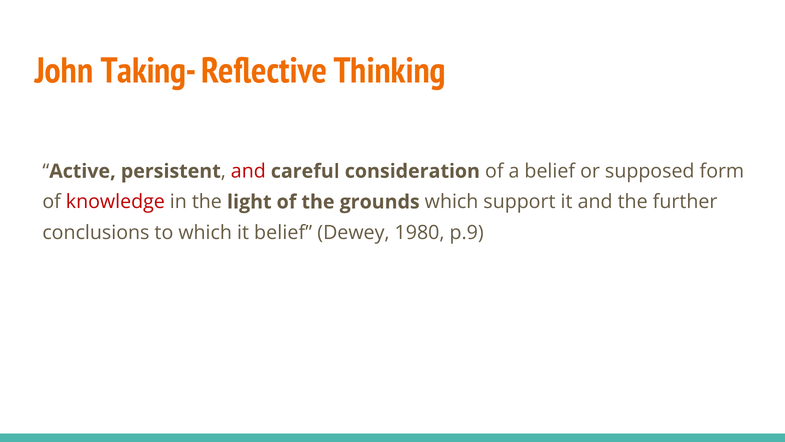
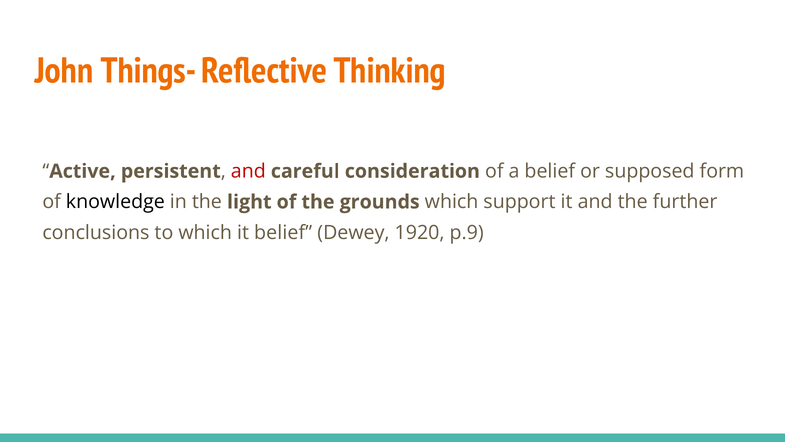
Taking-: Taking- -> Things-
knowledge colour: red -> black
1980: 1980 -> 1920
